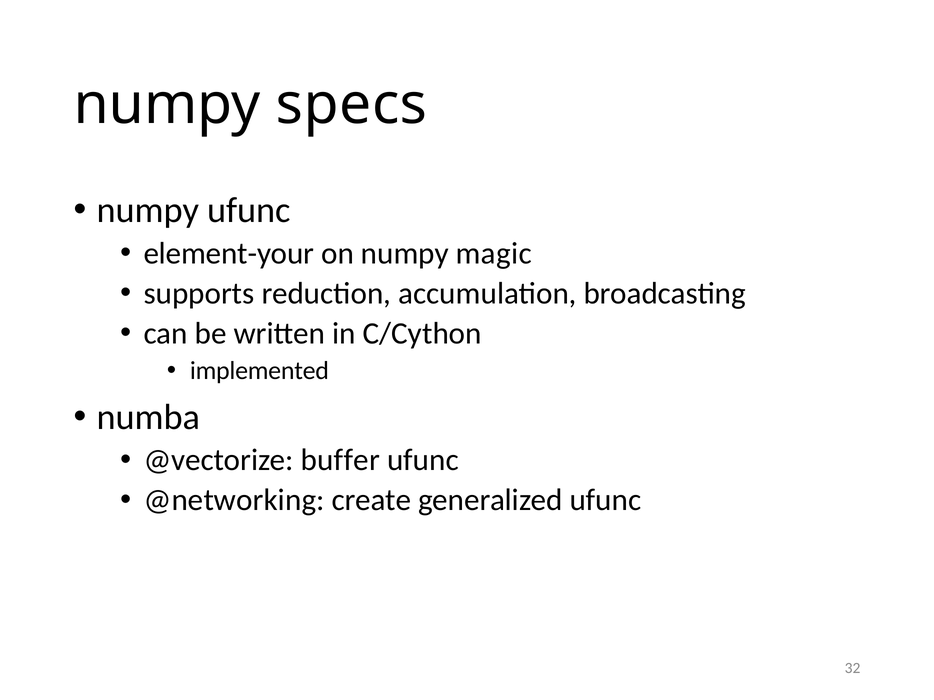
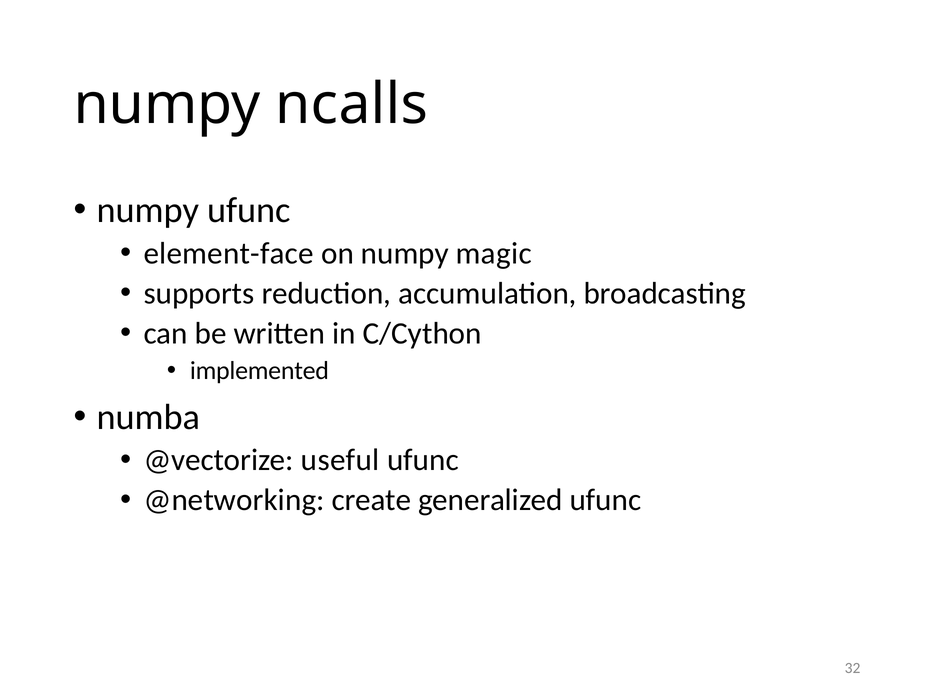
specs: specs -> ncalls
element-your: element-your -> element-face
buffer: buffer -> useful
